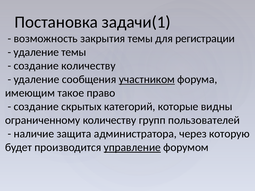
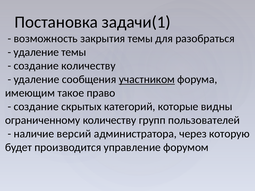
регистрации: регистрации -> разобраться
защита: защита -> версий
управление underline: present -> none
